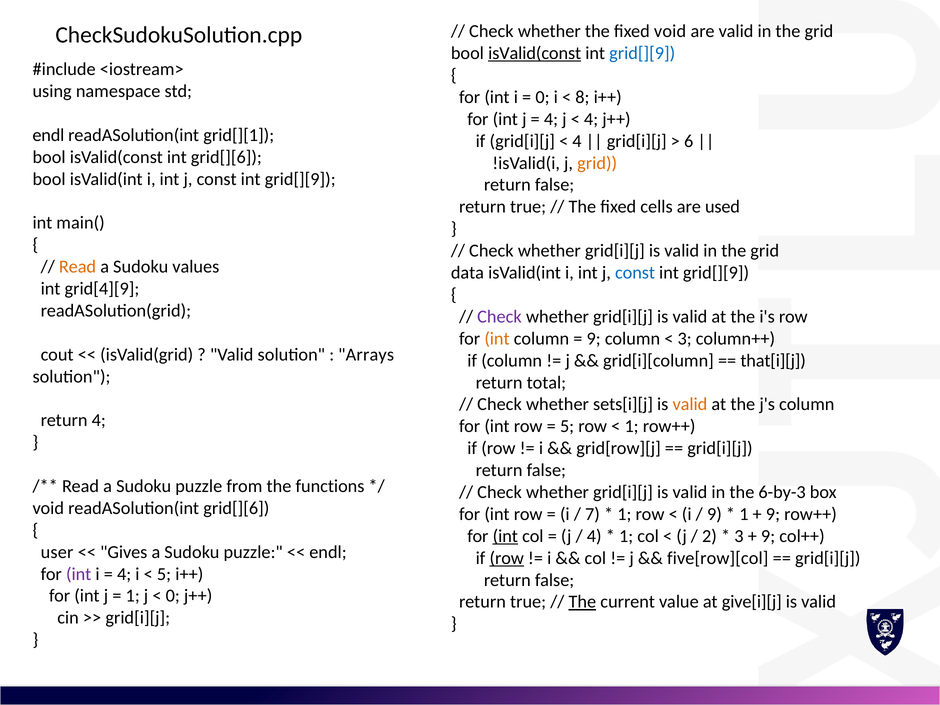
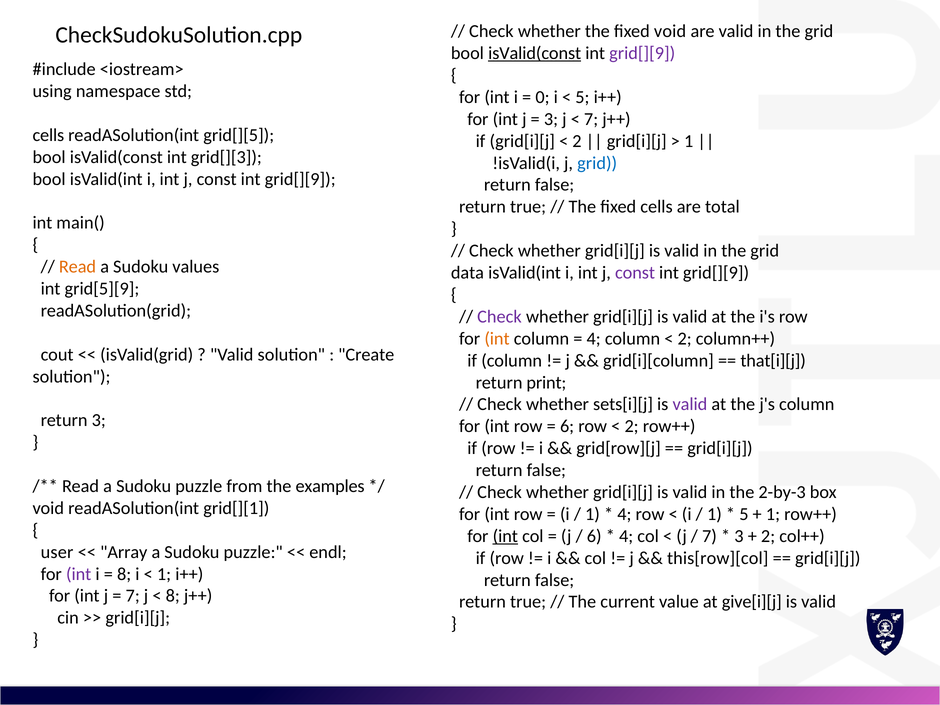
grid[][9 at (642, 53) colour: blue -> purple
8 at (582, 97): 8 -> 5
4 at (551, 119): 4 -> 3
4 at (591, 119): 4 -> 7
endl at (48, 135): endl -> cells
grid[][1: grid[][1 -> grid[][5
4 at (577, 141): 4 -> 2
6 at (689, 141): 6 -> 1
int grid[][6: grid[][6 -> grid[][3
grid at (597, 163) colour: orange -> blue
used: used -> total
const at (635, 273) colour: blue -> purple
grid[4][9: grid[4][9 -> grid[5][9
9 at (594, 339): 9 -> 4
3 at (685, 339): 3 -> 2
Arrays: Arrays -> Create
total: total -> print
valid at (690, 404) colour: orange -> purple
return 4: 4 -> 3
5 at (567, 426): 5 -> 6
1 at (632, 426): 1 -> 2
functions: functions -> examples
6-by-3: 6-by-3 -> 2-by-3
readASolution(int grid[][6: grid[][6 -> grid[][1
7 at (592, 514): 7 -> 1
1 at (624, 514): 1 -> 4
9 at (714, 514): 9 -> 1
1 at (744, 514): 1 -> 5
9 at (773, 514): 9 -> 1
4 at (594, 536): 4 -> 6
1 at (626, 536): 1 -> 4
2 at (710, 536): 2 -> 7
9 at (768, 536): 9 -> 2
Gives: Gives -> Array
row at (507, 558) underline: present -> none
five[row][col: five[row][col -> this[row][col
4 at (124, 574): 4 -> 8
5 at (164, 574): 5 -> 1
1 at (133, 596): 1 -> 7
0 at (173, 596): 0 -> 8
The at (582, 602) underline: present -> none
